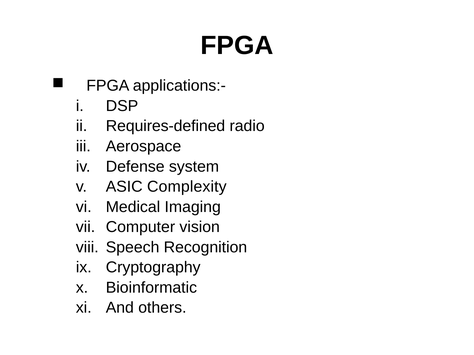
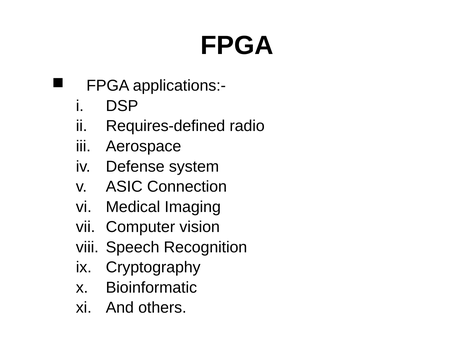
Complexity: Complexity -> Connection
